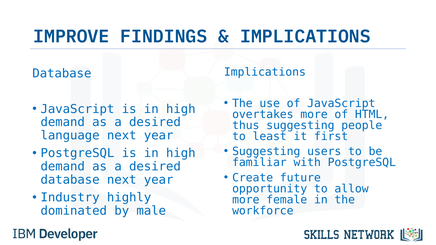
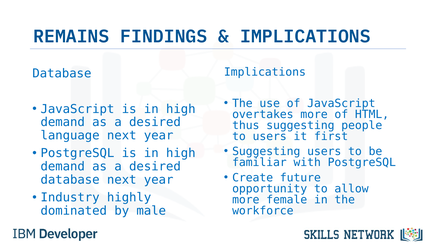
IMPROVE: IMPROVE -> REMAINS
to least: least -> users
